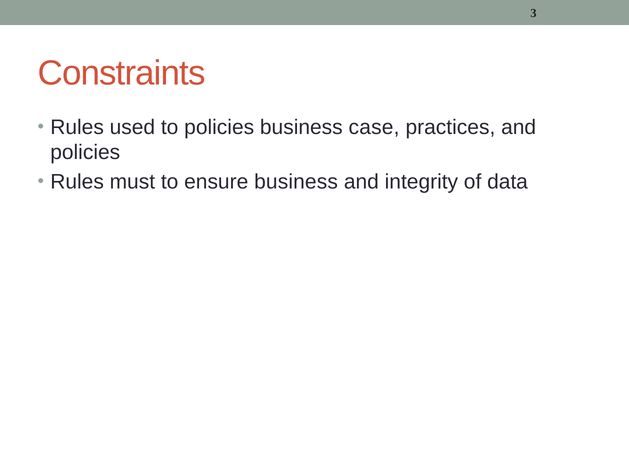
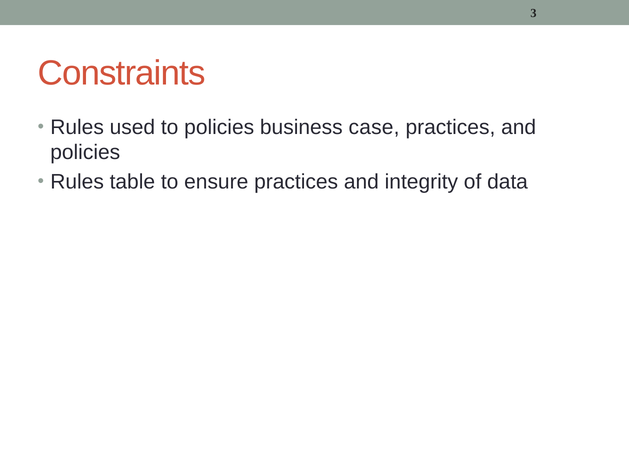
must: must -> table
ensure business: business -> practices
